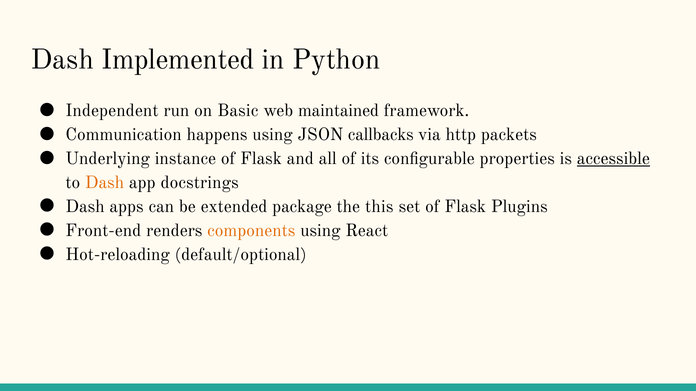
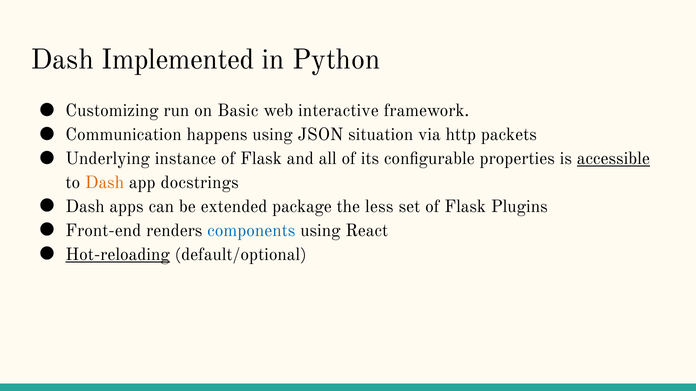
Independent: Independent -> Customizing
maintained: maintained -> interactive
callbacks: callbacks -> situation
this: this -> less
components colour: orange -> blue
Hot-reloading underline: none -> present
